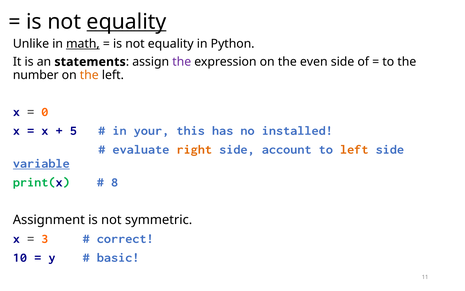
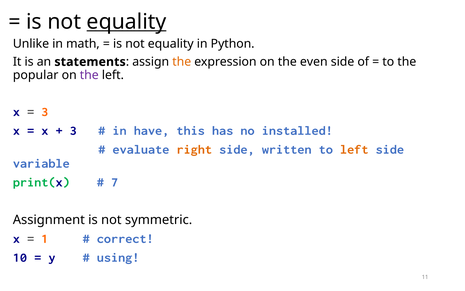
math underline: present -> none
the at (182, 62) colour: purple -> orange
number: number -> popular
the at (89, 75) colour: orange -> purple
0 at (45, 112): 0 -> 3
5 at (73, 130): 5 -> 3
your: your -> have
account: account -> written
variable underline: present -> none
8: 8 -> 7
3: 3 -> 1
basic: basic -> using
